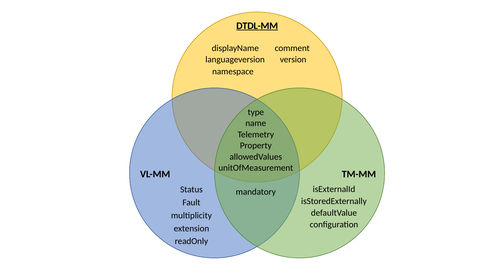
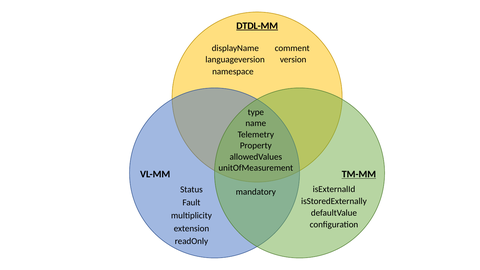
TM-MM underline: none -> present
